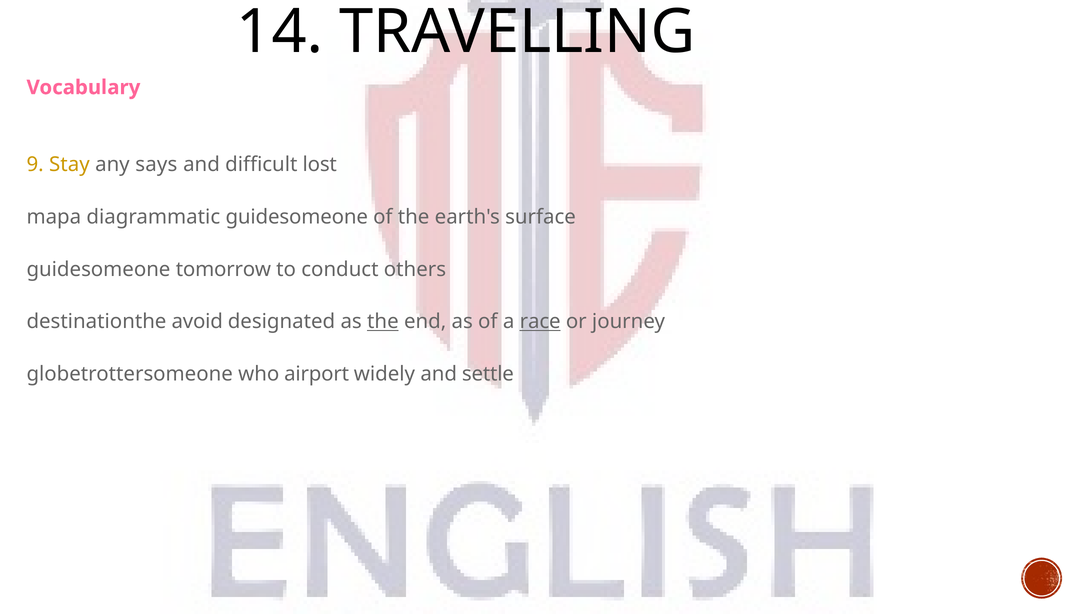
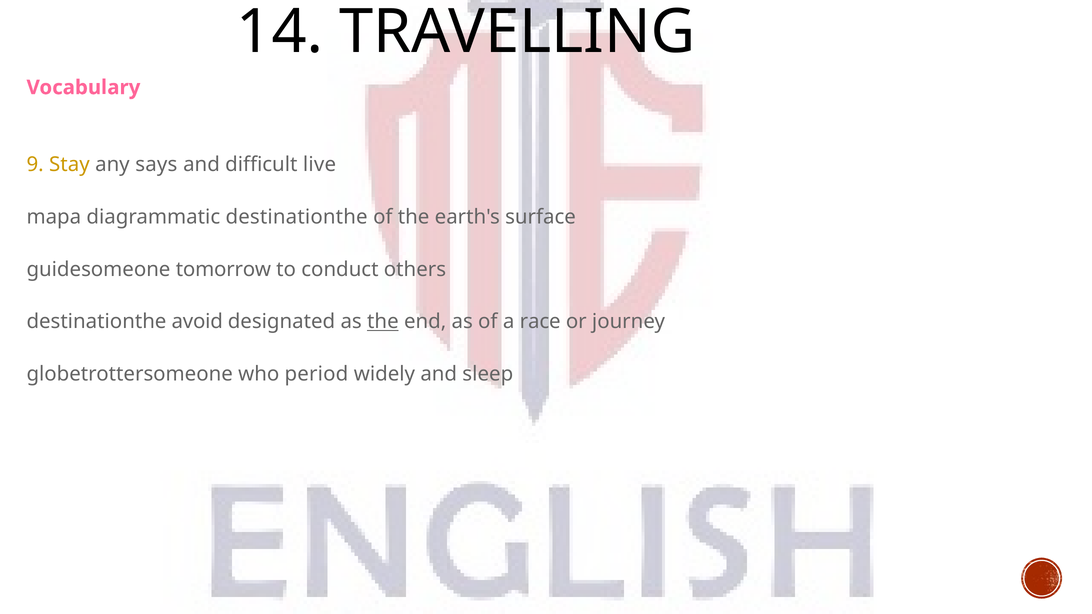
lost: lost -> live
diagrammatic guidesomeone: guidesomeone -> destinationthe
race underline: present -> none
airport: airport -> period
settle: settle -> sleep
